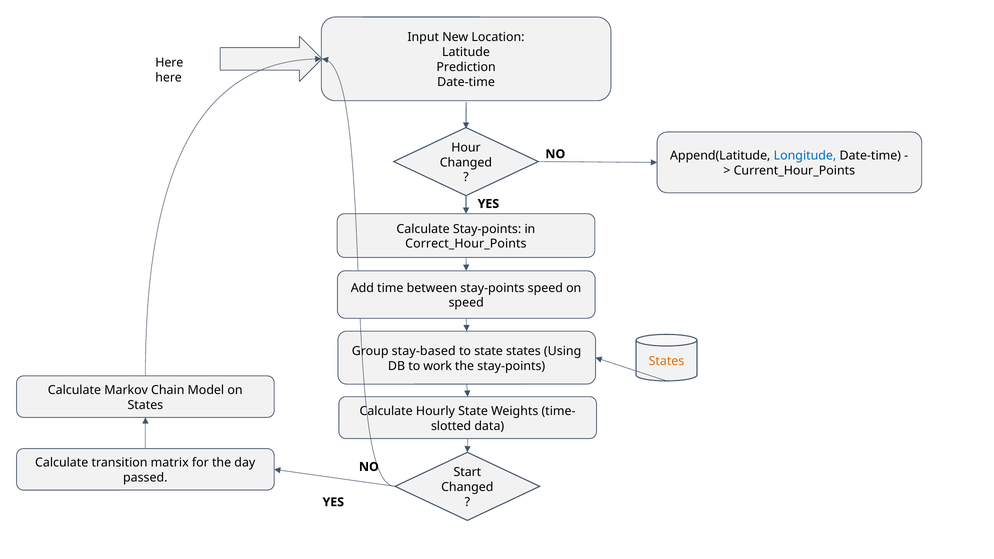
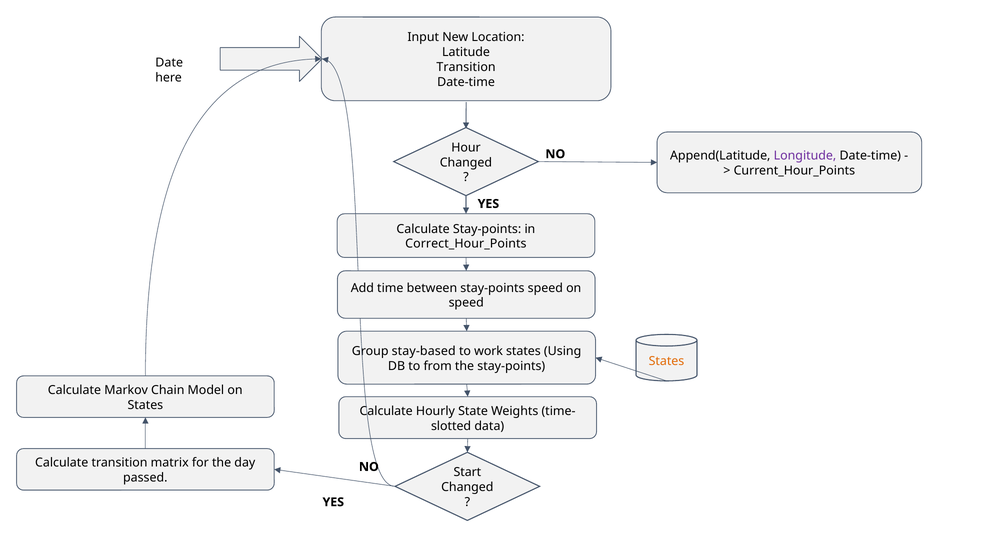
Here at (169, 63): Here -> Date
Prediction at (466, 67): Prediction -> Transition
Longitude colour: blue -> purple
to state: state -> work
work: work -> from
